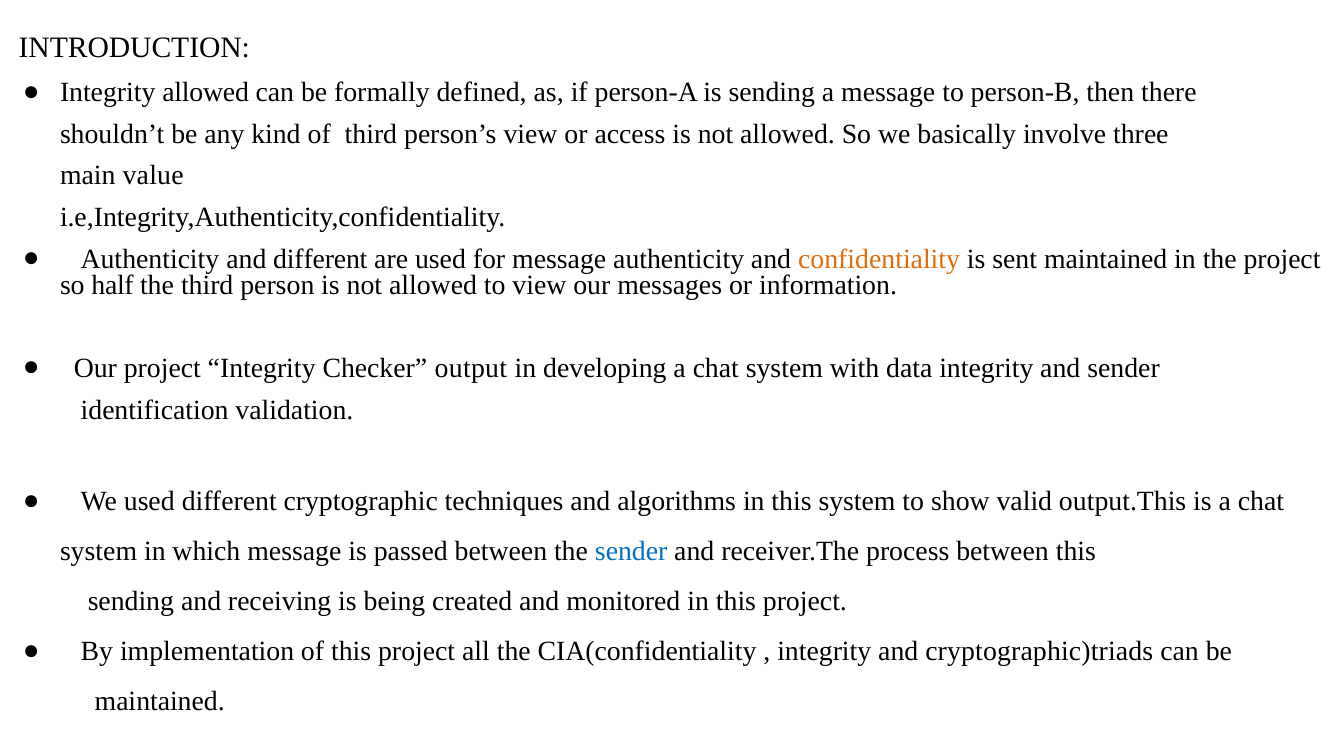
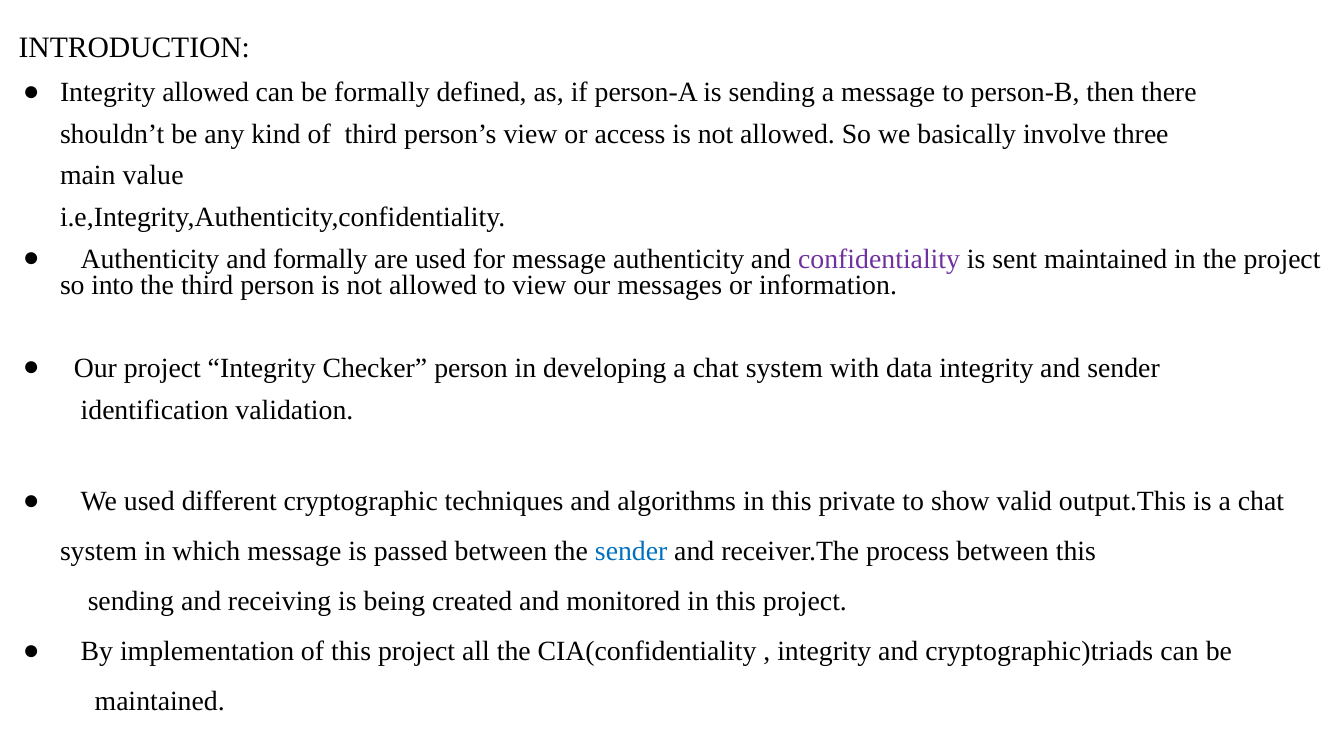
and different: different -> formally
confidentiality colour: orange -> purple
half: half -> into
Checker output: output -> person
this system: system -> private
